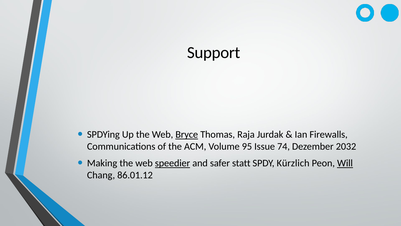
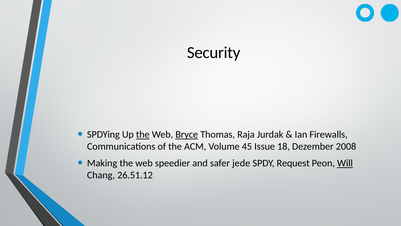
Support: Support -> Security
the at (143, 134) underline: none -> present
95: 95 -> 45
74: 74 -> 18
2032: 2032 -> 2008
speedier underline: present -> none
statt: statt -> jede
Kürzlich: Kürzlich -> Request
86.01.12: 86.01.12 -> 26.51.12
